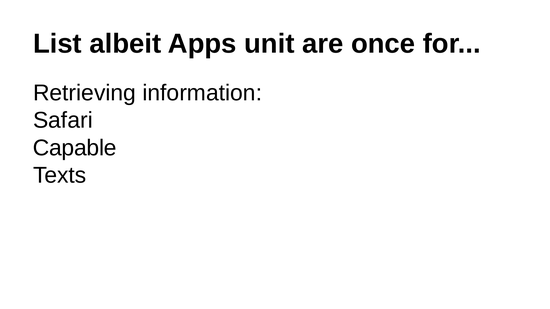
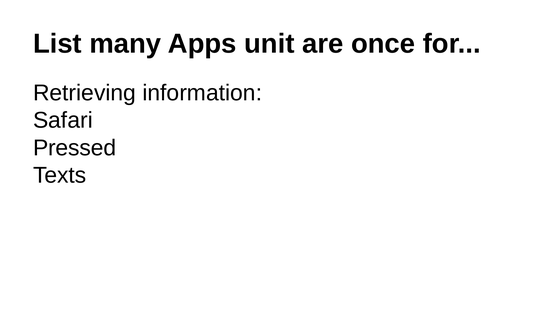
albeit: albeit -> many
Capable: Capable -> Pressed
